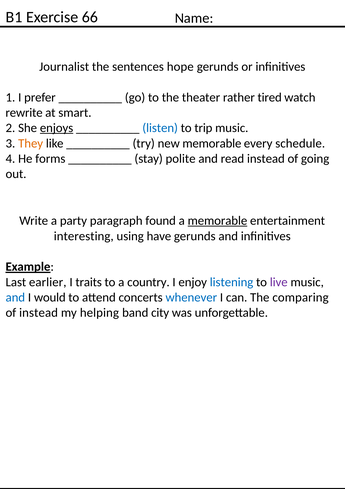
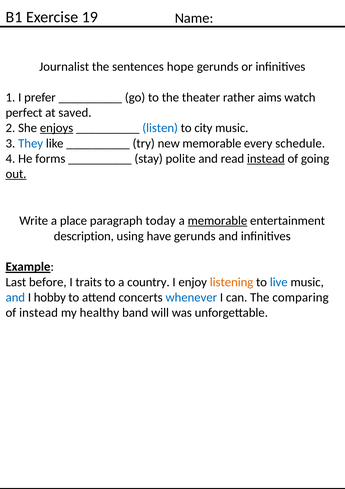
66: 66 -> 19
tired: tired -> aims
rewrite: rewrite -> perfect
smart: smart -> saved
trip: trip -> city
They colour: orange -> blue
instead at (266, 159) underline: none -> present
out underline: none -> present
party: party -> place
found: found -> today
interesting: interesting -> description
earlier: earlier -> before
listening colour: blue -> orange
live colour: purple -> blue
would: would -> hobby
helping: helping -> healthy
city: city -> will
